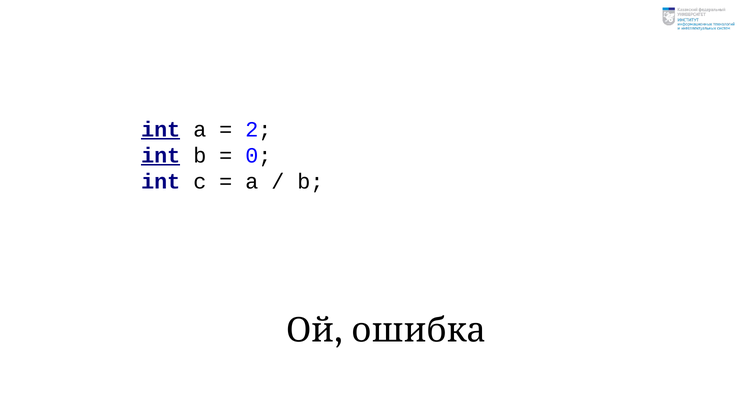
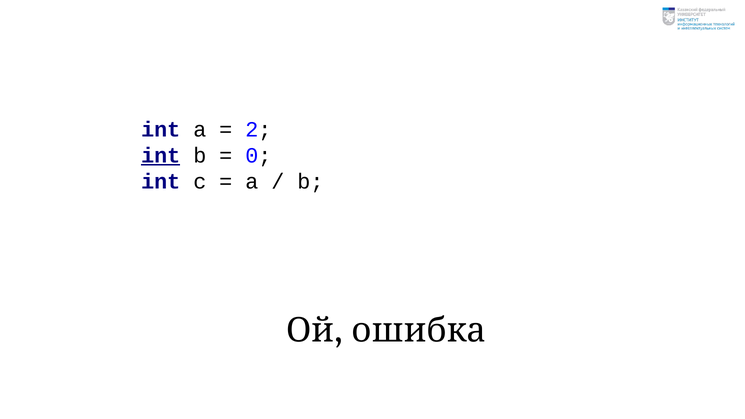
int at (161, 129) underline: present -> none
